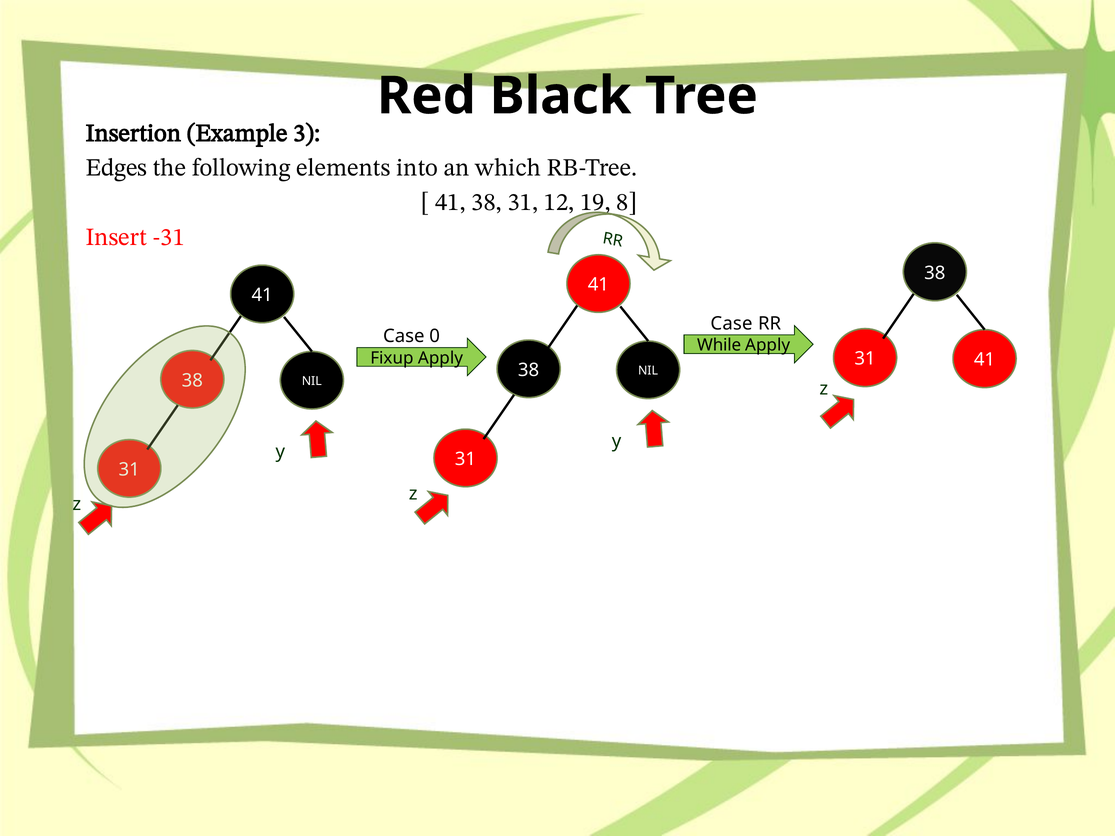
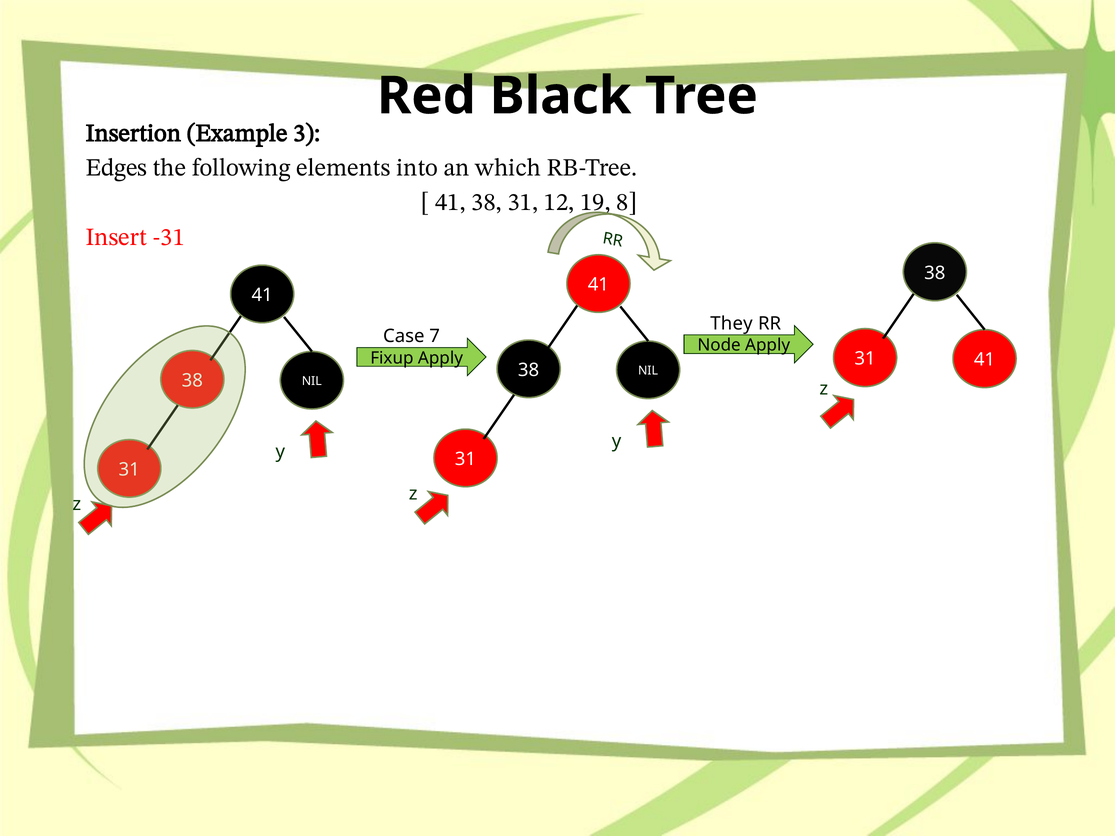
Case at (732, 324): Case -> They
0: 0 -> 7
While: While -> Node
